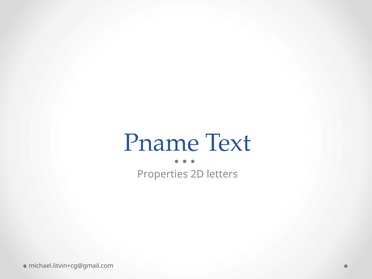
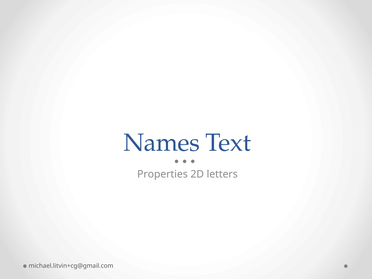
Pname: Pname -> Names
